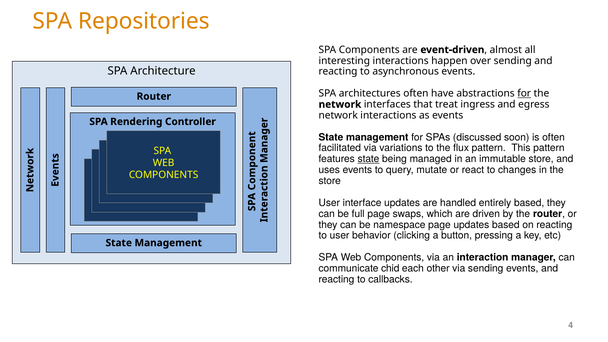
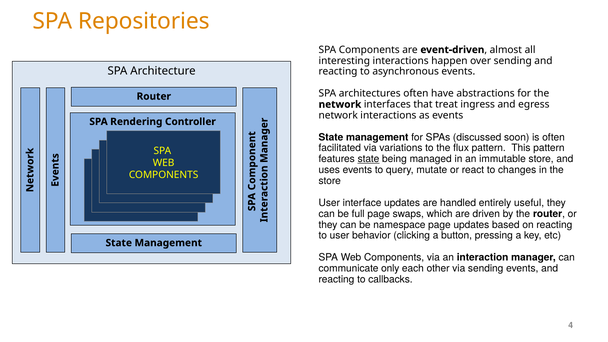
for at (524, 93) underline: present -> none
entirely based: based -> useful
chid: chid -> only
